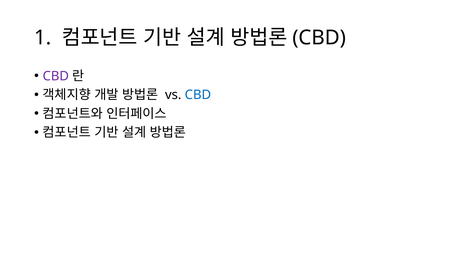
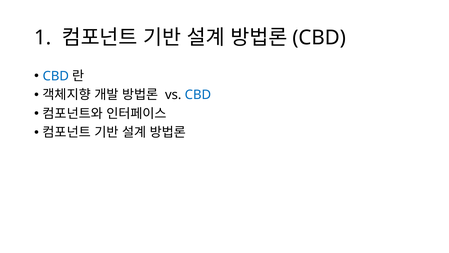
CBD at (56, 76) colour: purple -> blue
